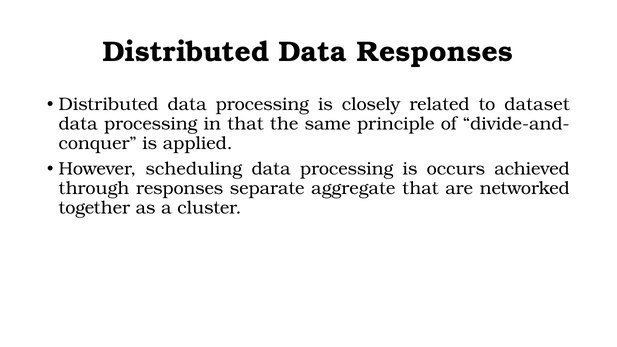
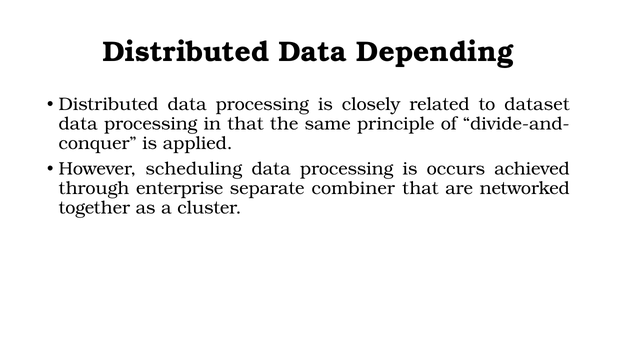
Data Responses: Responses -> Depending
through responses: responses -> enterprise
aggregate: aggregate -> combiner
